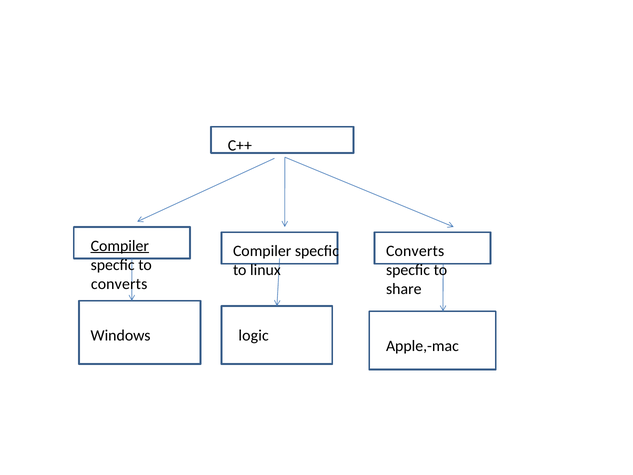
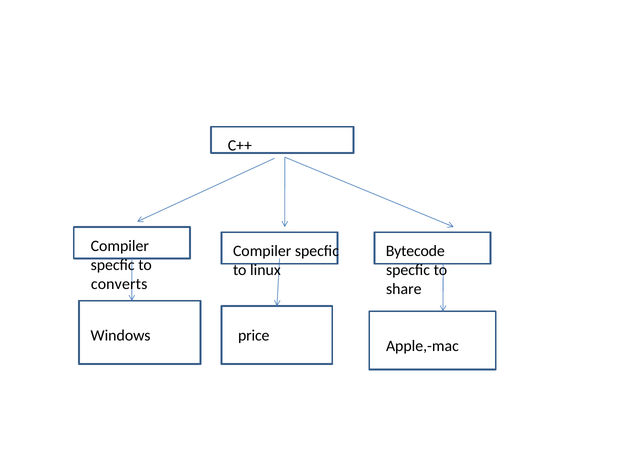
Compiler at (120, 246) underline: present -> none
Converts at (415, 251): Converts -> Bytecode
logic: logic -> price
